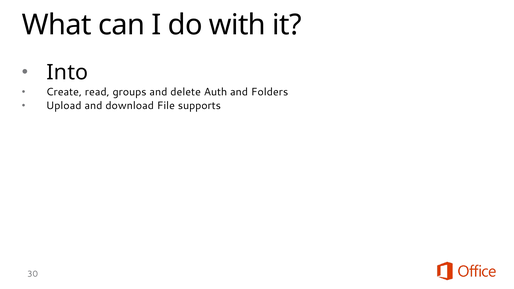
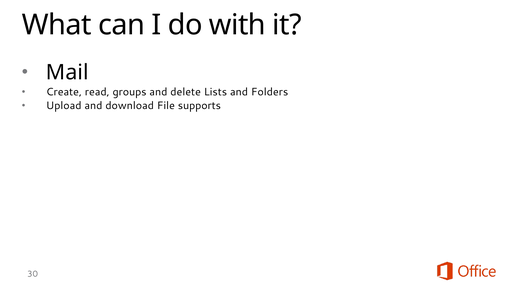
Into: Into -> Mail
Auth: Auth -> Lists
